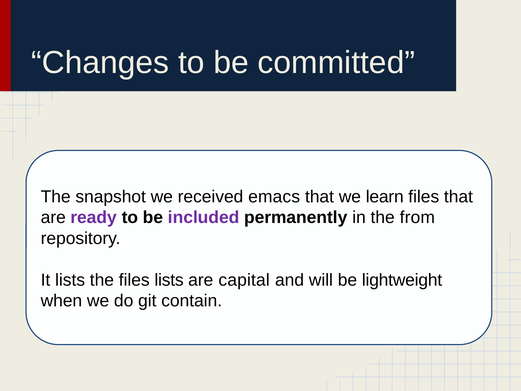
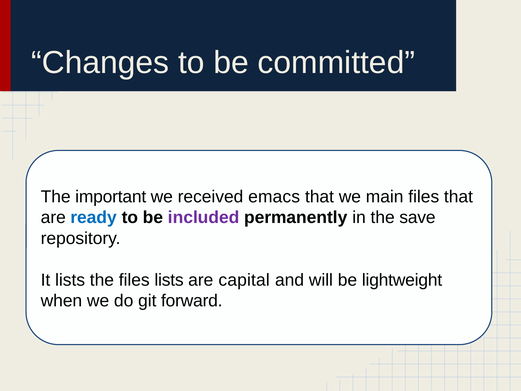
snapshot: snapshot -> important
learn: learn -> main
ready colour: purple -> blue
from: from -> save
contain: contain -> forward
